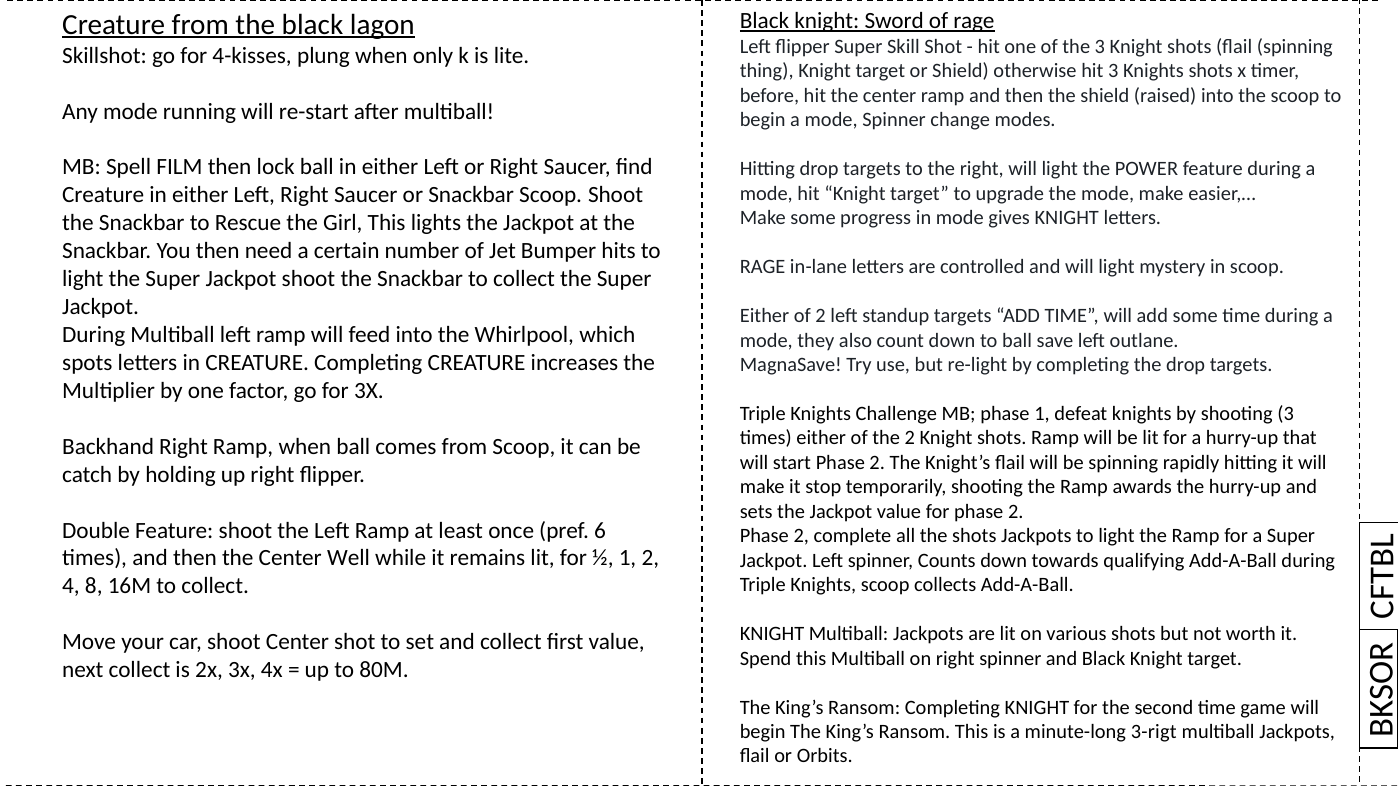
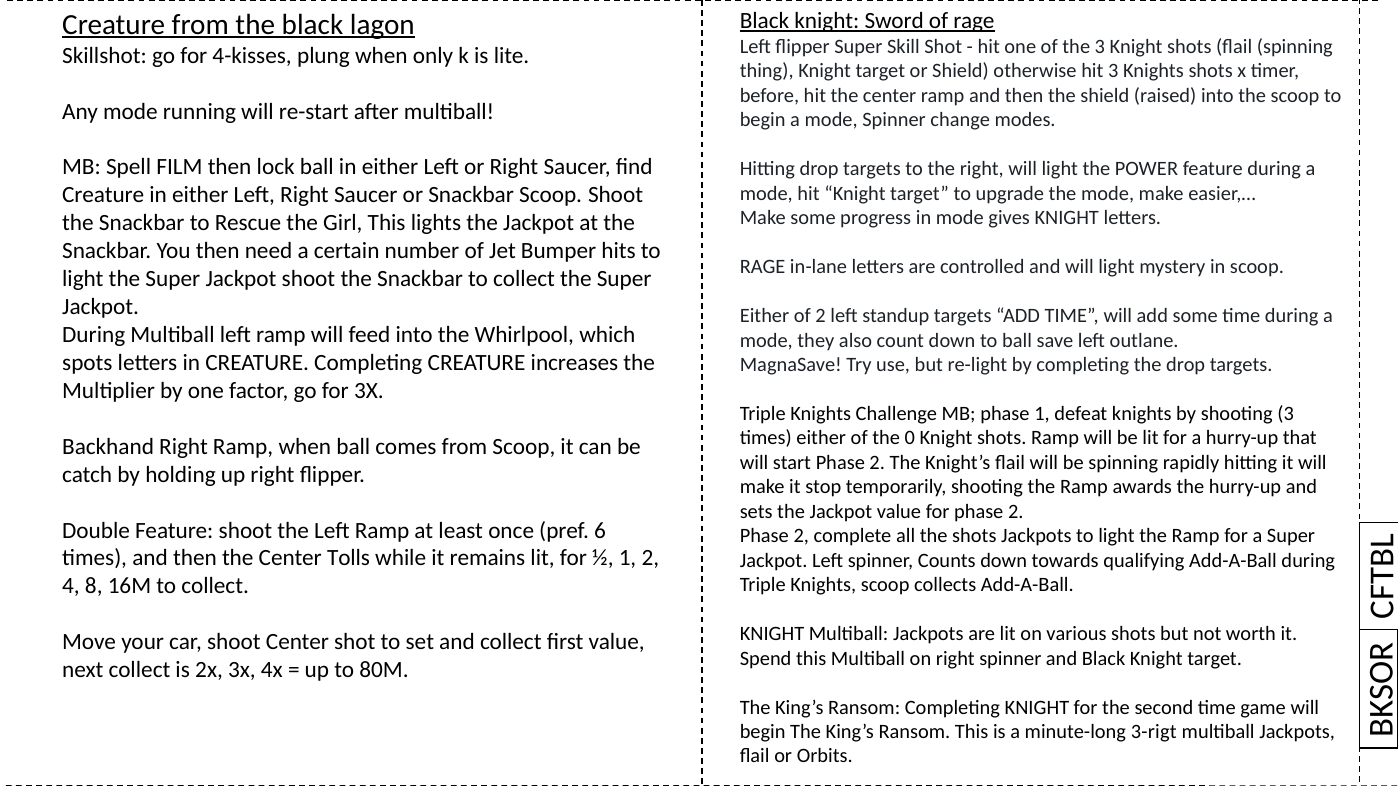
the 2: 2 -> 0
Well: Well -> Tolls
